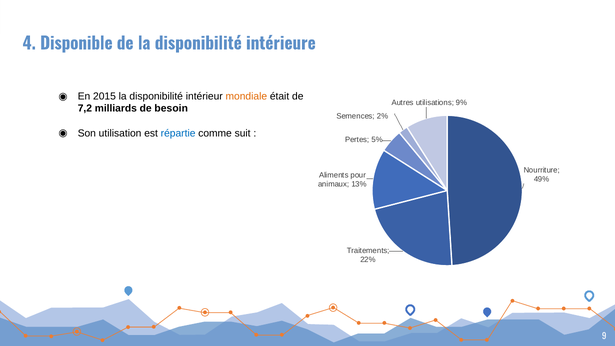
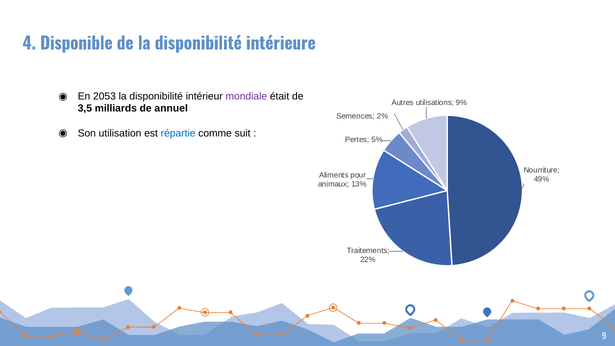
2015: 2015 -> 2053
mondiale colour: orange -> purple
7,2: 7,2 -> 3,5
besoin: besoin -> annuel
